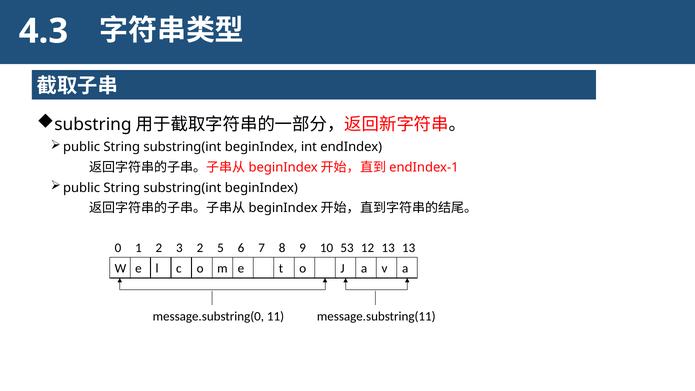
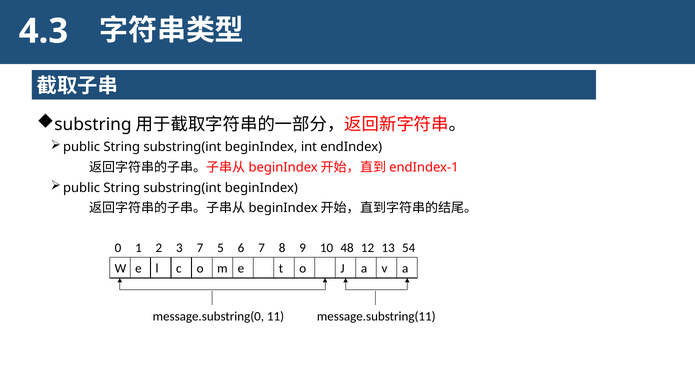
3 2: 2 -> 7
53: 53 -> 48
13 13: 13 -> 54
